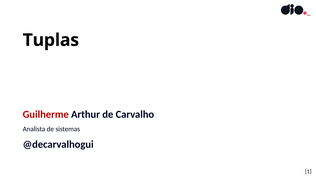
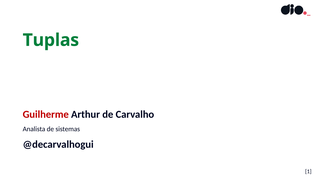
Tuplas colour: black -> green
